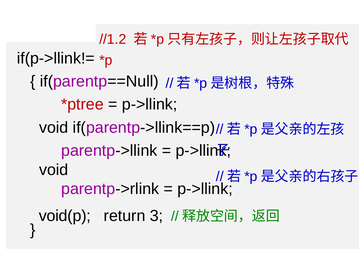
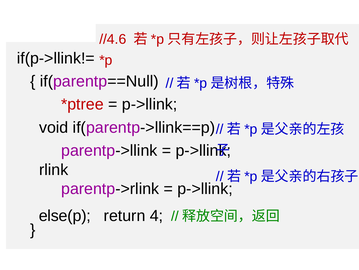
//1.2: //1.2 -> //4.6
void at (54, 169): void -> rlink
void(p: void(p -> else(p
3: 3 -> 4
